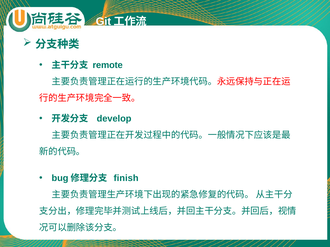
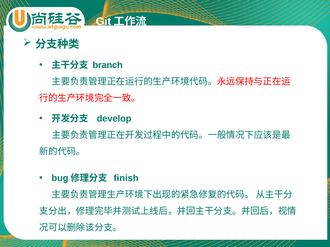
remote: remote -> branch
